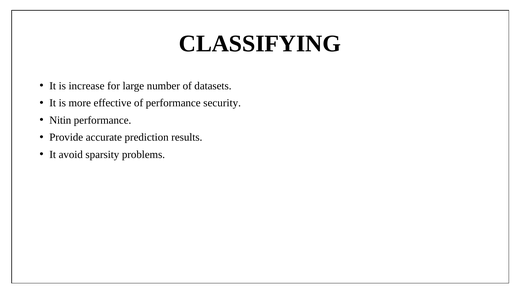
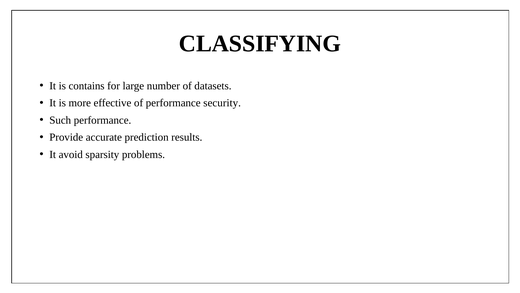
increase: increase -> contains
Nitin: Nitin -> Such
